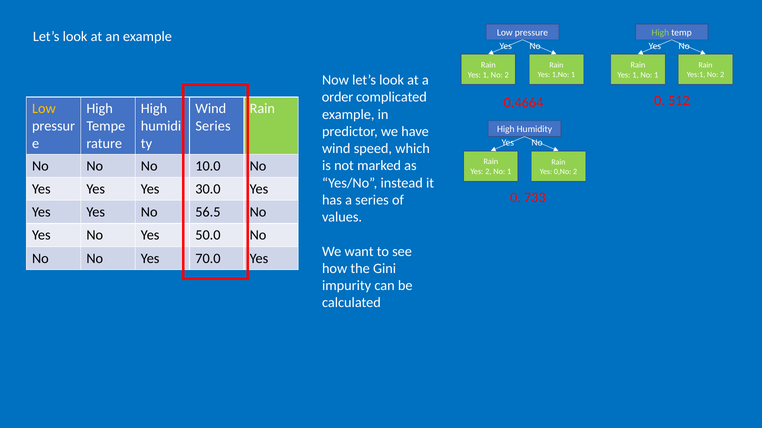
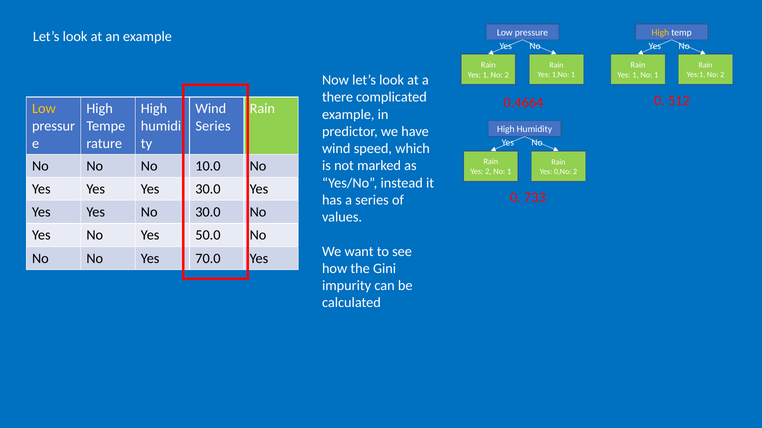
High at (660, 33) colour: light green -> yellow
order: order -> there
No 56.5: 56.5 -> 30.0
